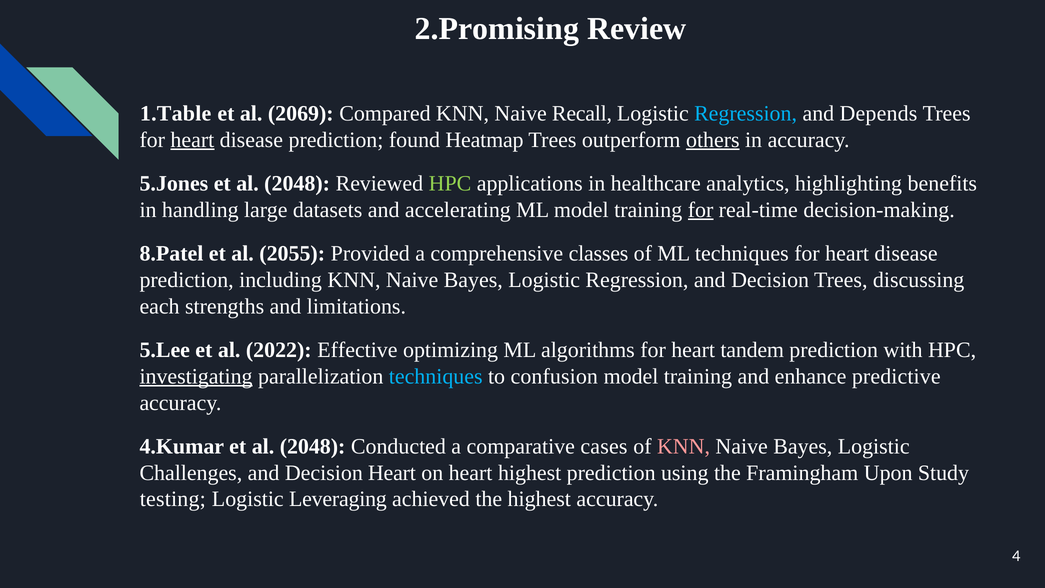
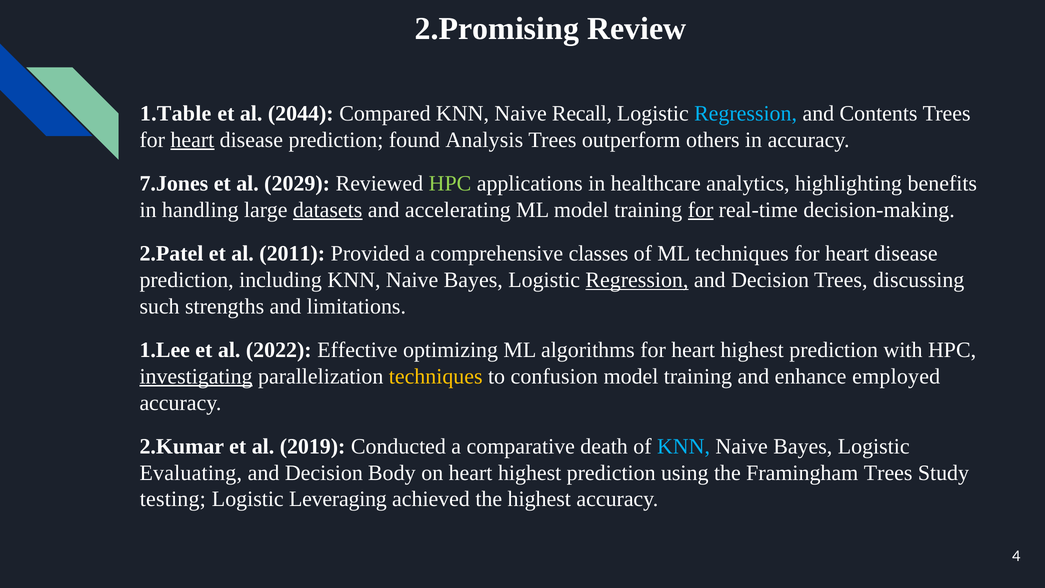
2069: 2069 -> 2044
Depends: Depends -> Contents
Heatmap: Heatmap -> Analysis
others underline: present -> none
5.Jones: 5.Jones -> 7.Jones
2048 at (297, 184): 2048 -> 2029
datasets underline: none -> present
8.Patel: 8.Patel -> 2.Patel
2055: 2055 -> 2011
Regression at (637, 280) underline: none -> present
each: each -> such
5.Lee: 5.Lee -> 1.Lee
for heart tandem: tandem -> highest
techniques at (436, 376) colour: light blue -> yellow
predictive: predictive -> employed
4.Kumar: 4.Kumar -> 2.Kumar
2048 at (313, 446): 2048 -> 2019
cases: cases -> death
KNN at (684, 446) colour: pink -> light blue
Challenges: Challenges -> Evaluating
Decision Heart: Heart -> Body
Framingham Upon: Upon -> Trees
